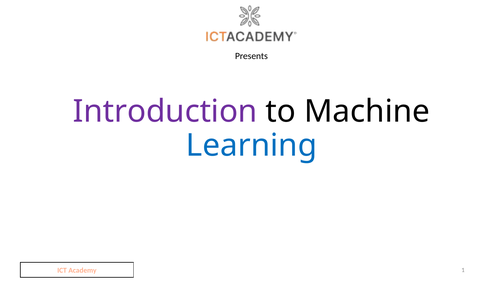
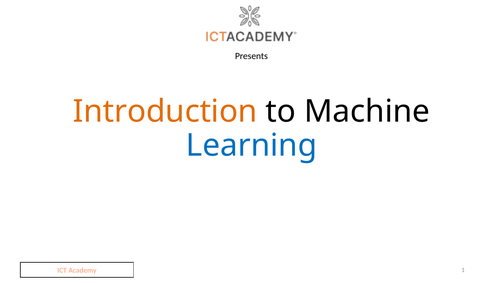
Introduction colour: purple -> orange
